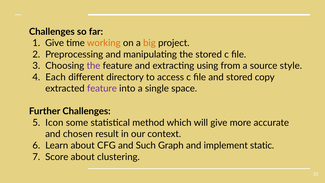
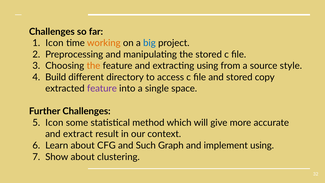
Give at (55, 43): Give -> Icon
big colour: orange -> blue
the at (93, 66) colour: purple -> orange
Each: Each -> Build
chosen: chosen -> extract
implement static: static -> using
Score: Score -> Show
